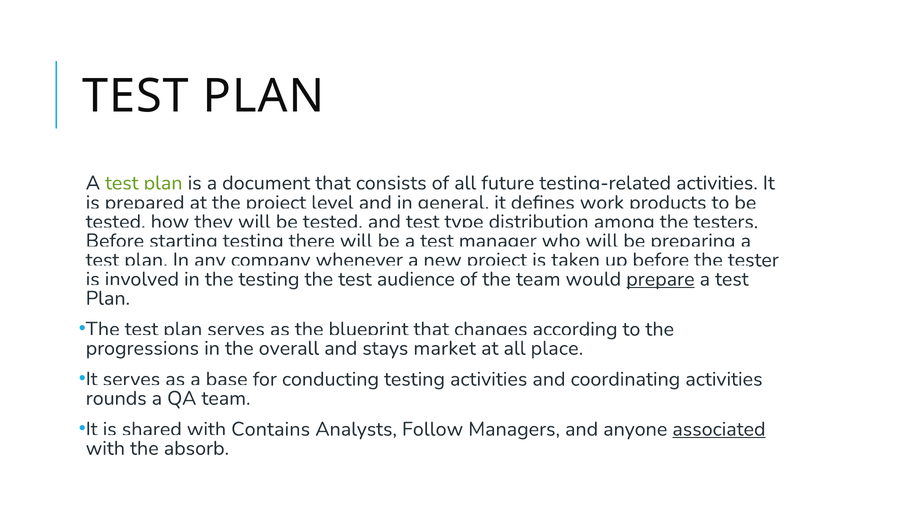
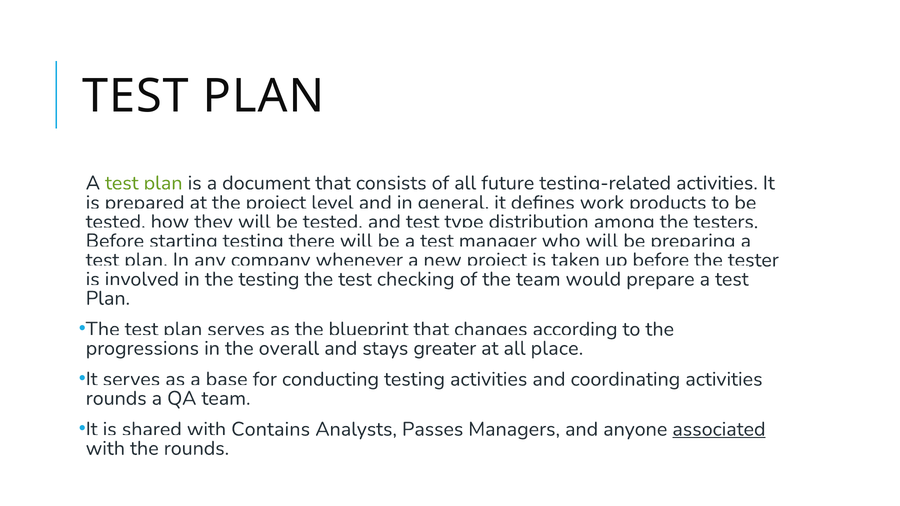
audience: audience -> checking
prepare underline: present -> none
market: market -> greater
Follow: Follow -> Passes
the absorb: absorb -> rounds
